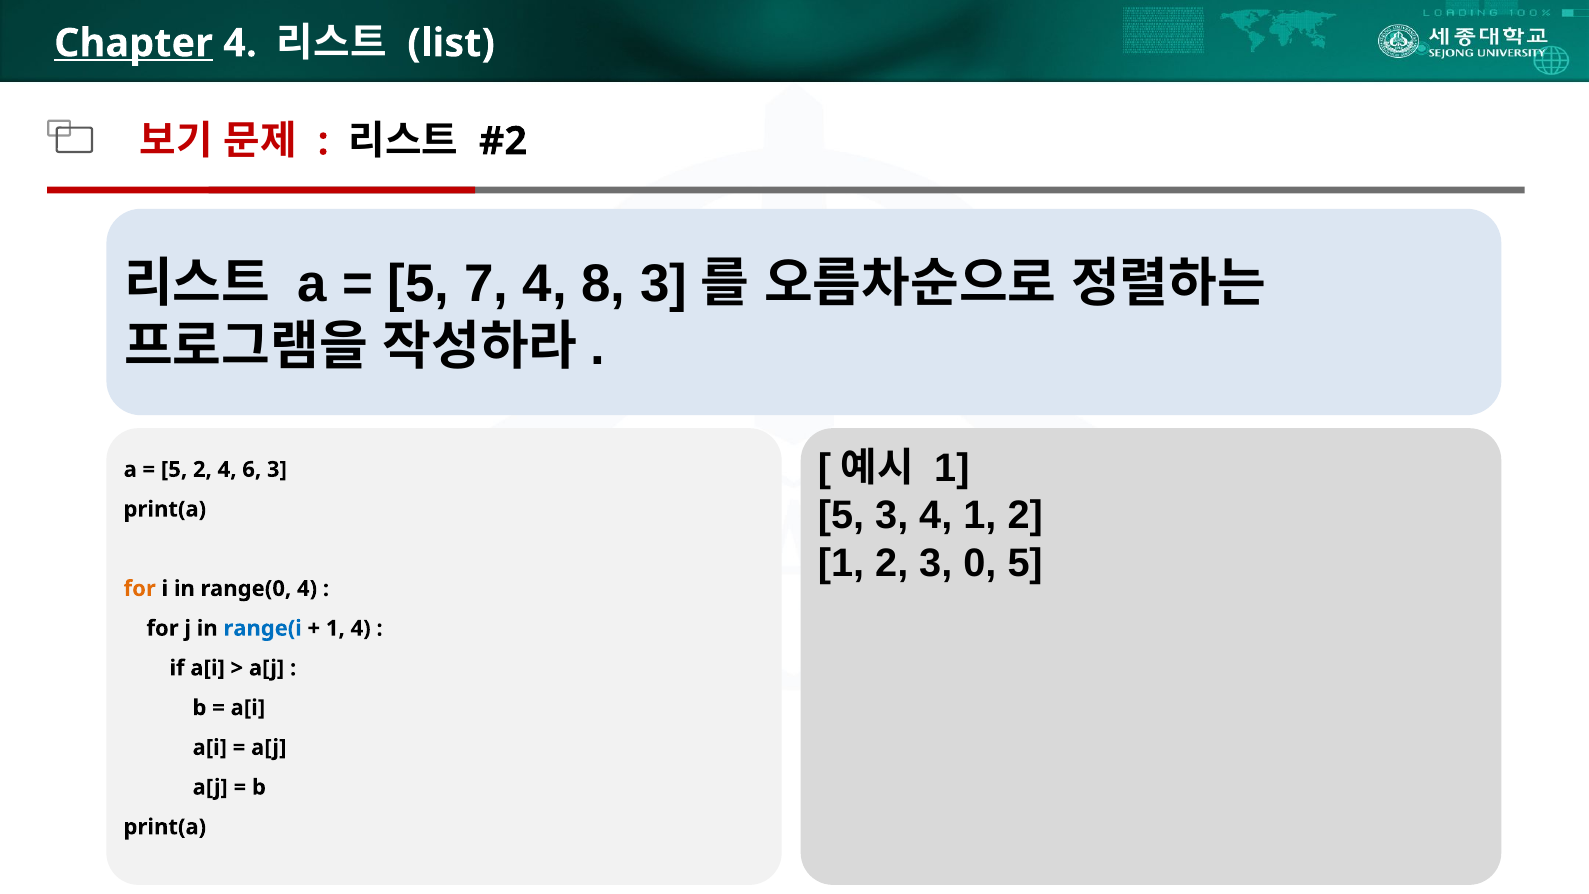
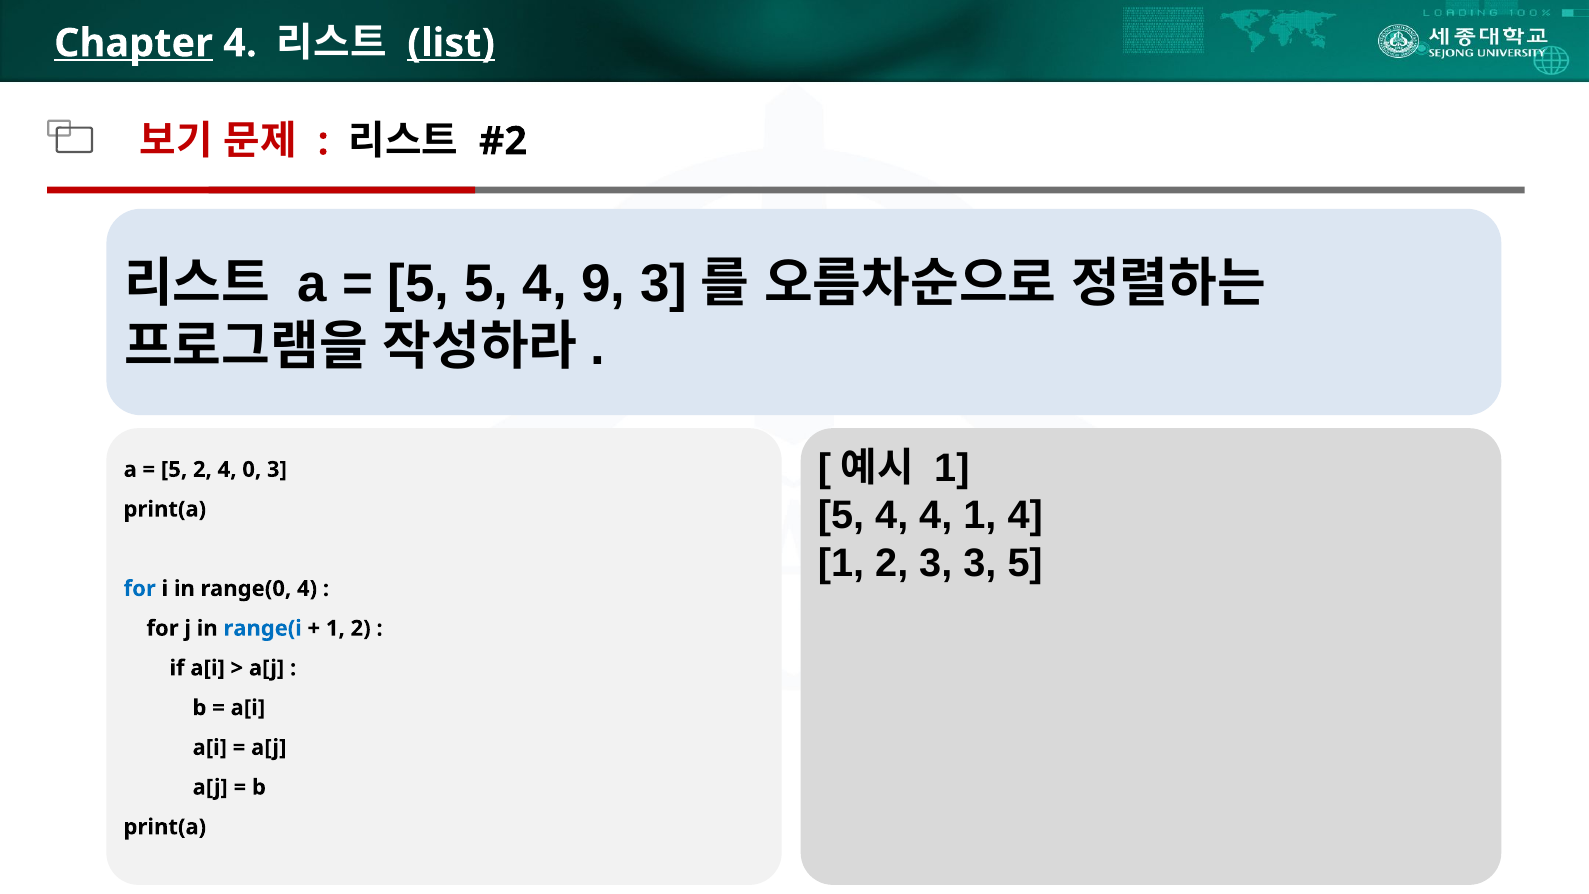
list underline: none -> present
5 7: 7 -> 5
8: 8 -> 9
6: 6 -> 0
3 at (892, 516): 3 -> 4
4 1 2: 2 -> 4
3 0: 0 -> 3
for at (140, 589) colour: orange -> blue
4 at (361, 628): 4 -> 2
